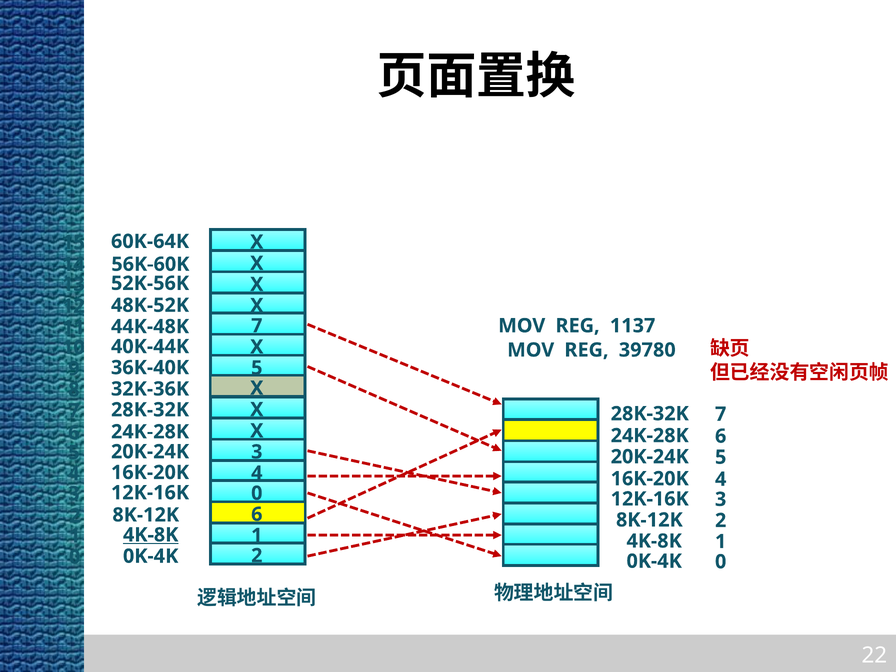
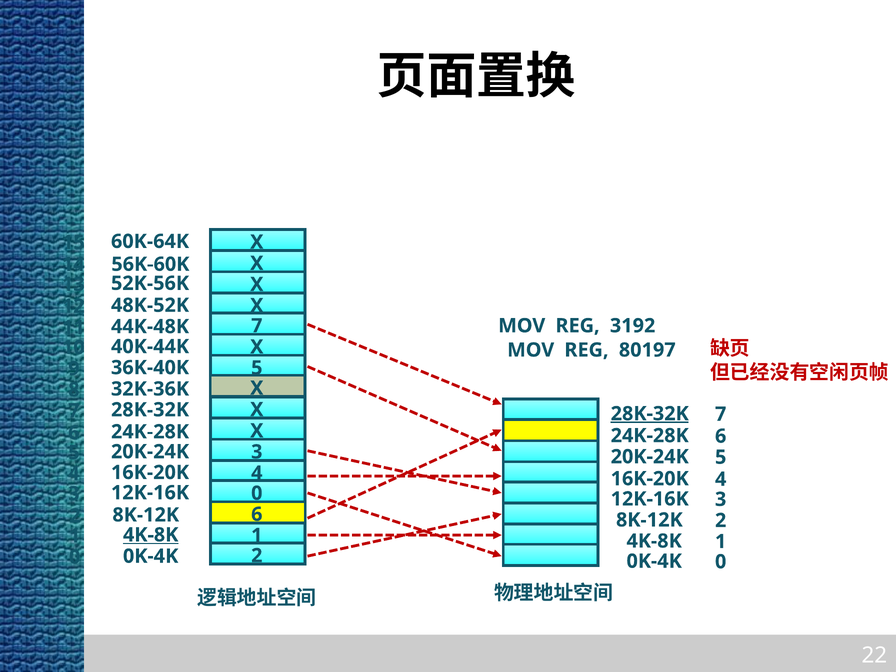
1137: 1137 -> 3192
39780: 39780 -> 80197
28K-32K at (650, 414) underline: none -> present
